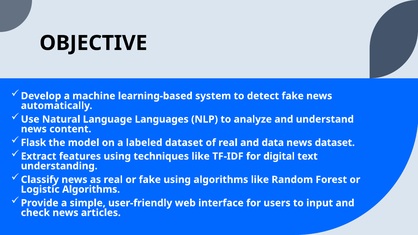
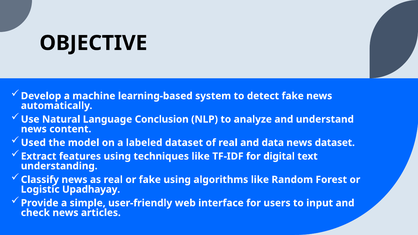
Languages: Languages -> Conclusion
Flask: Flask -> Used
Logistic Algorithms: Algorithms -> Upadhayay
